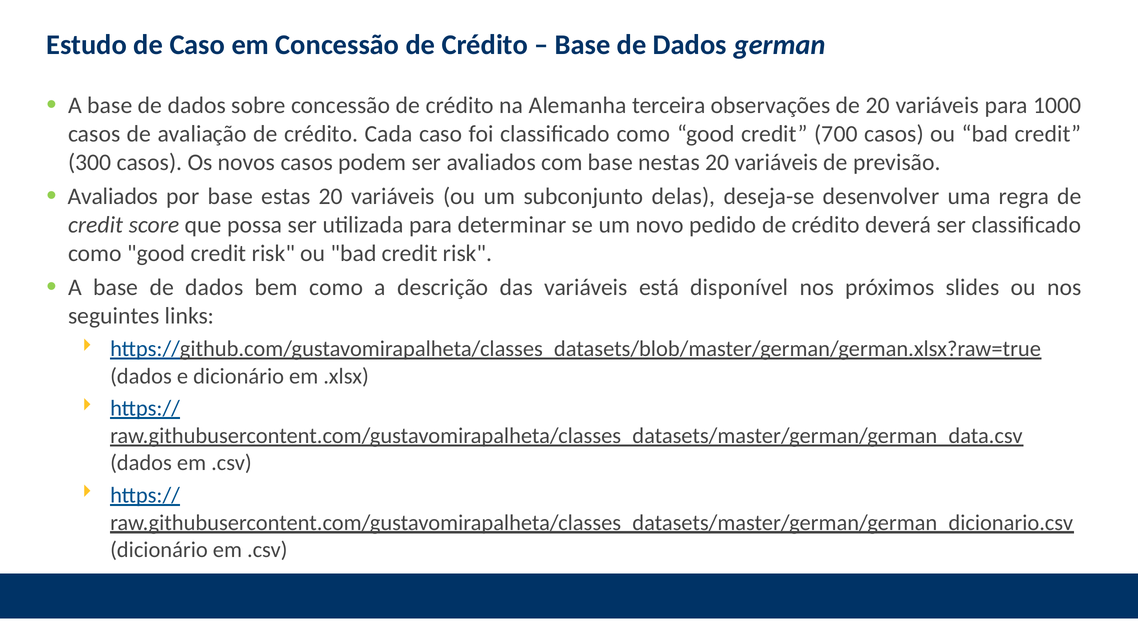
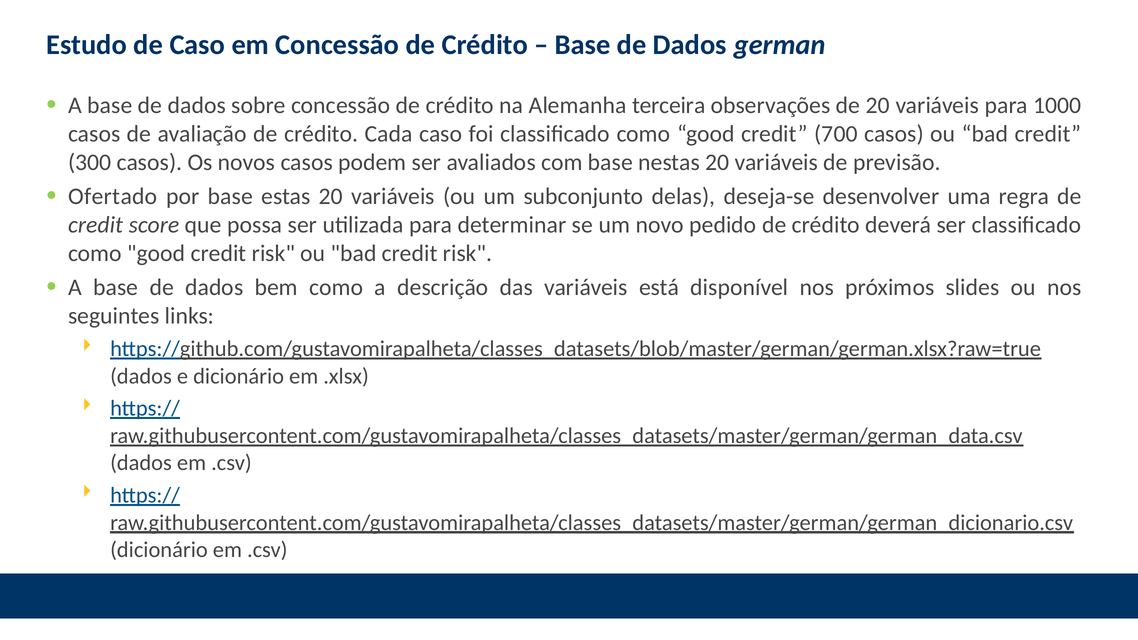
Avaliados at (113, 197): Avaliados -> Ofertado
